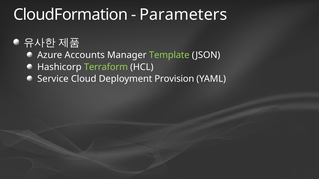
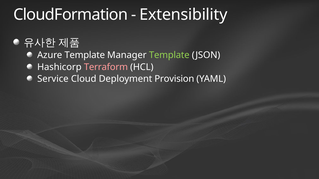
Parameters: Parameters -> Extensibility
Azure Accounts: Accounts -> Template
Terraform colour: light green -> pink
